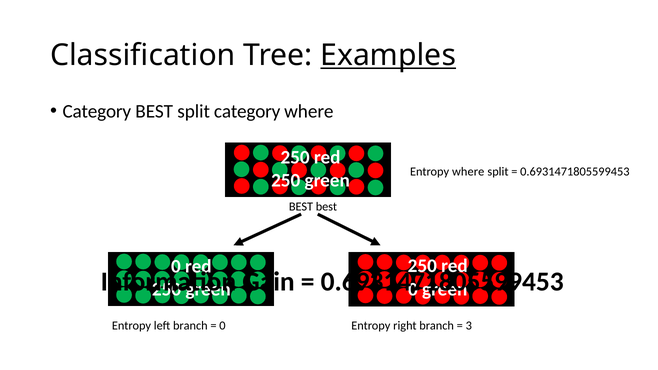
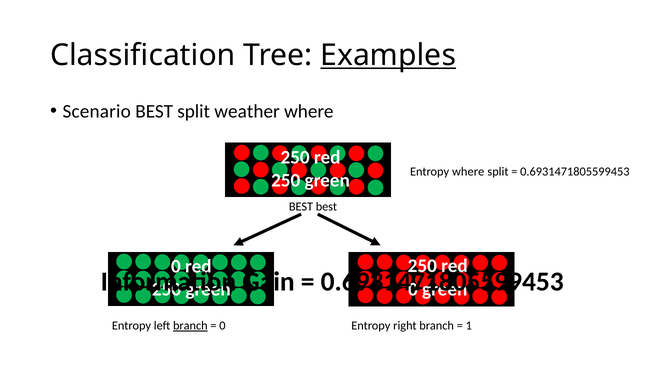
Category at (97, 111): Category -> Scenario
split category: category -> weather
branch at (190, 326) underline: none -> present
3: 3 -> 1
